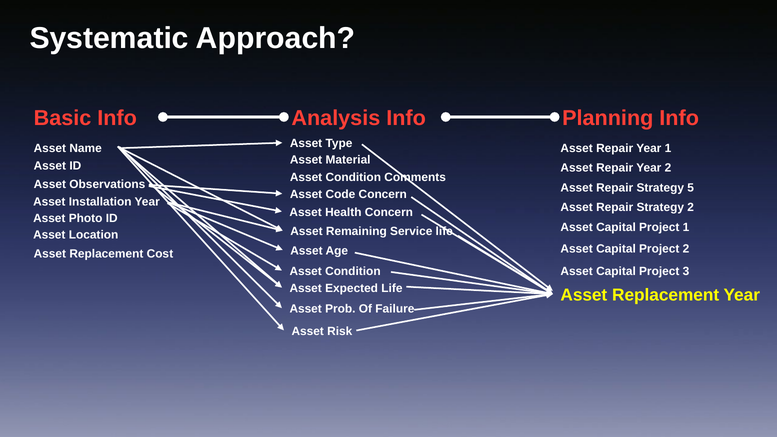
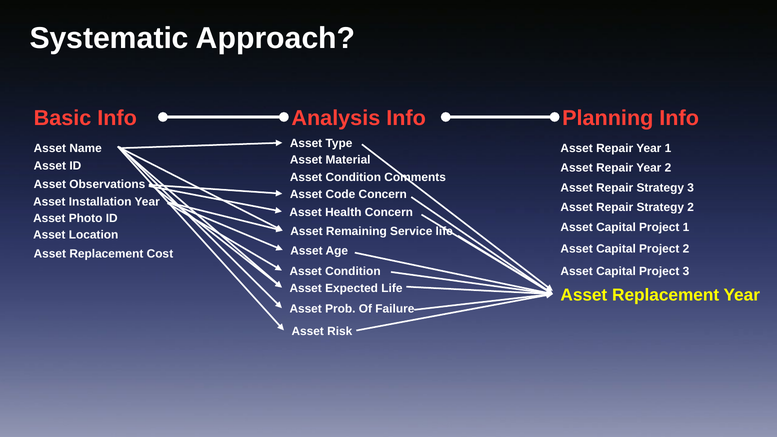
Strategy 5: 5 -> 3
